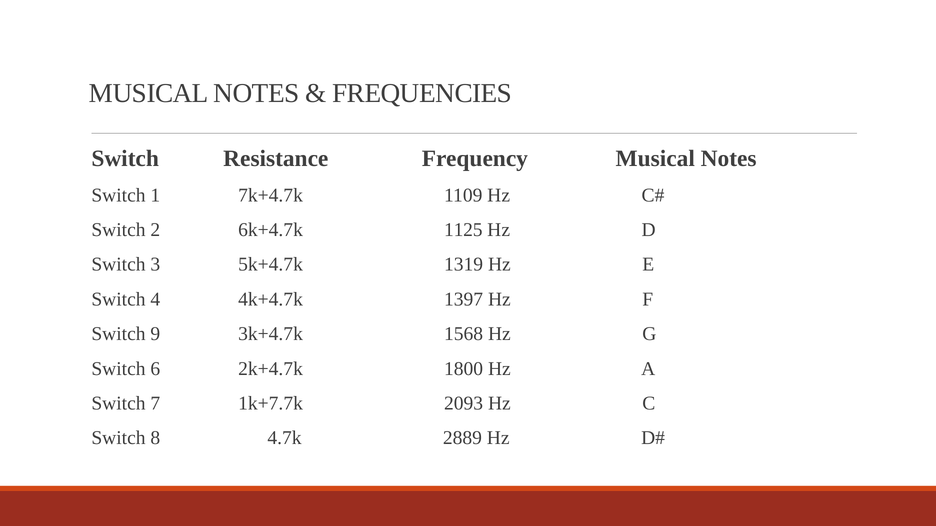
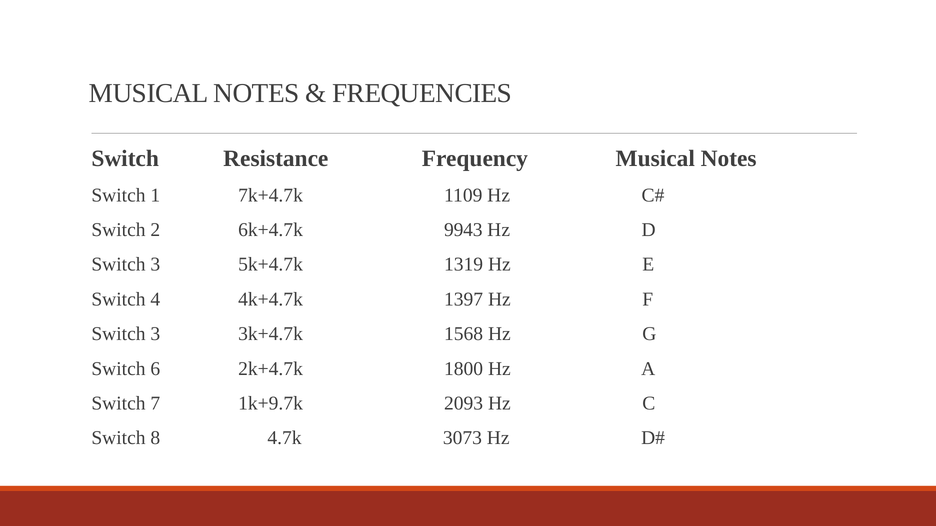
1125: 1125 -> 9943
9 at (155, 334): 9 -> 3
1k+7.7k: 1k+7.7k -> 1k+9.7k
2889: 2889 -> 3073
